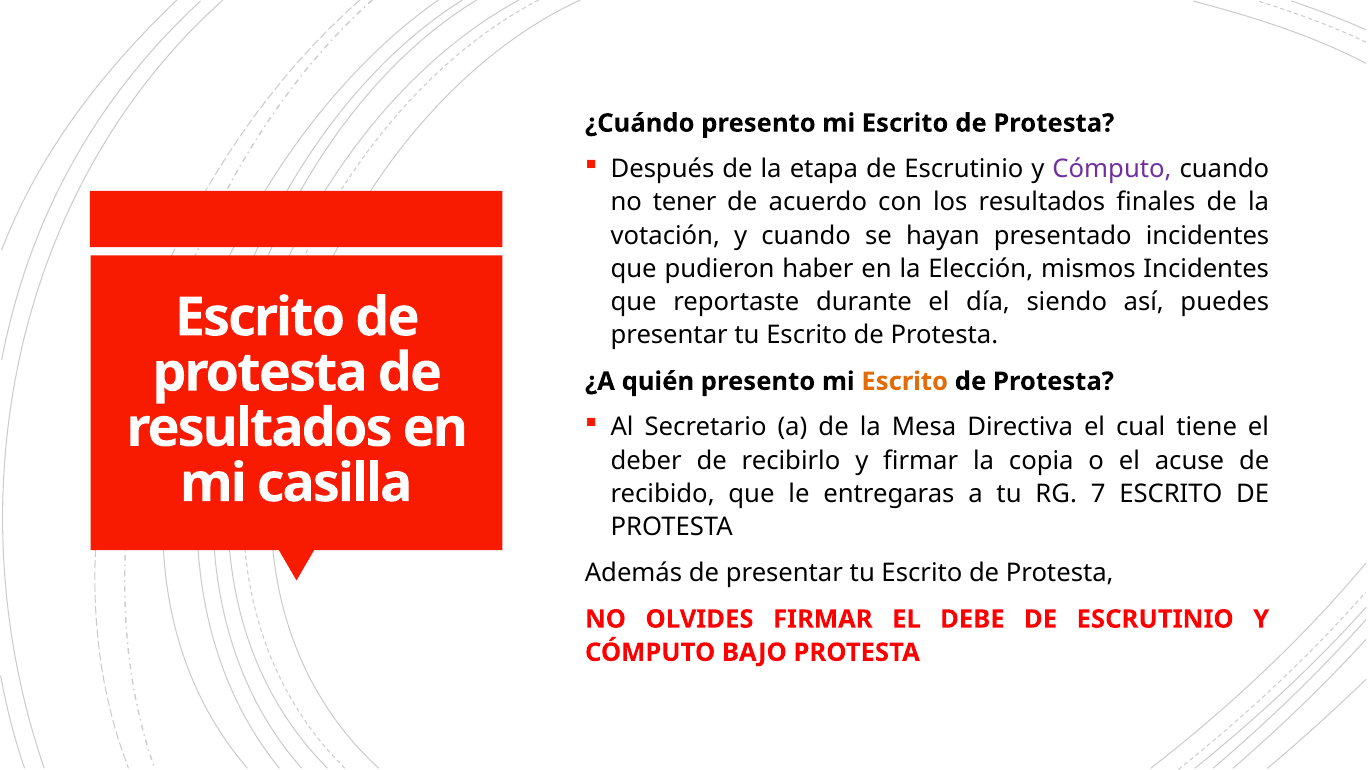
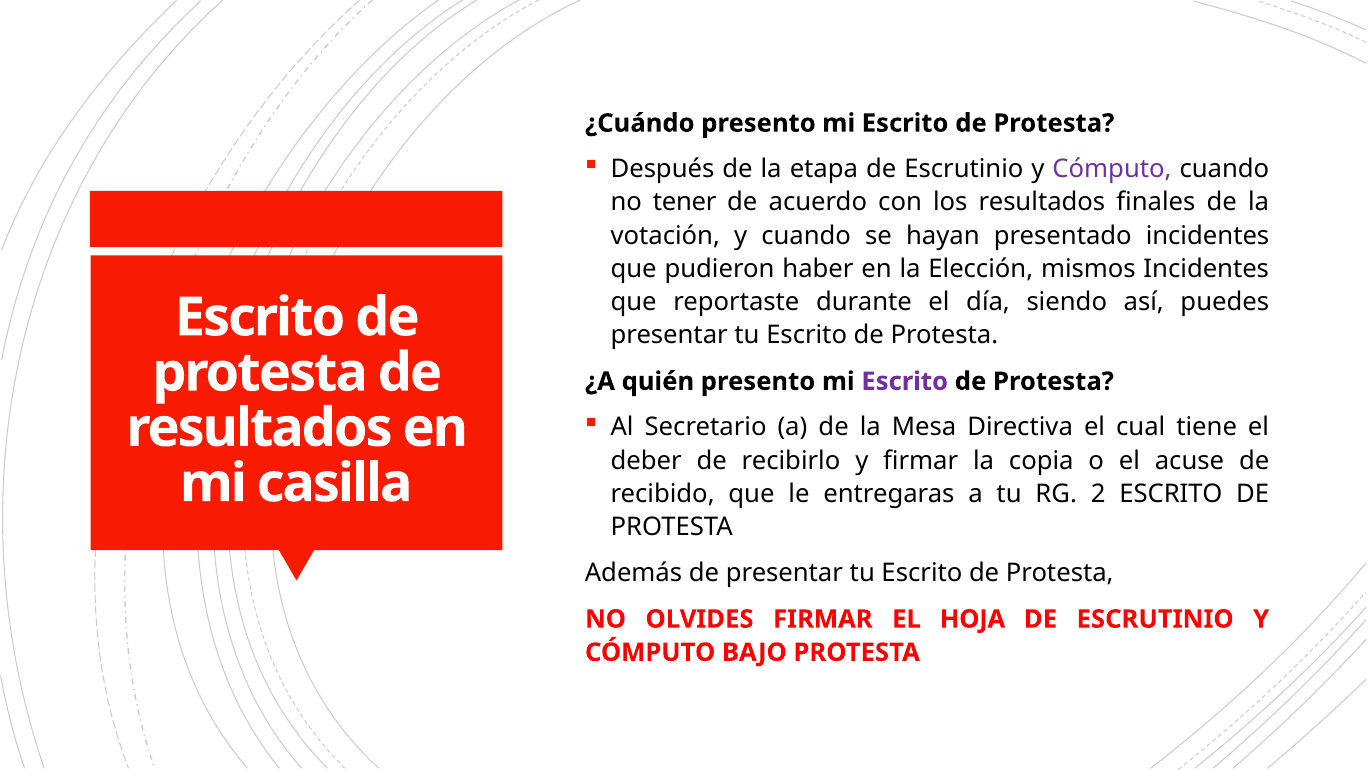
Escrito at (905, 381) colour: orange -> purple
7: 7 -> 2
DEBE: DEBE -> HOJA
